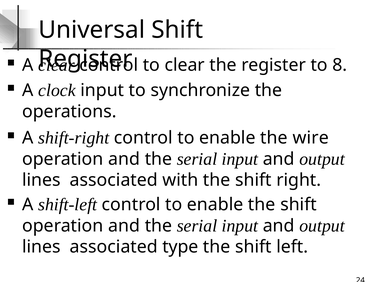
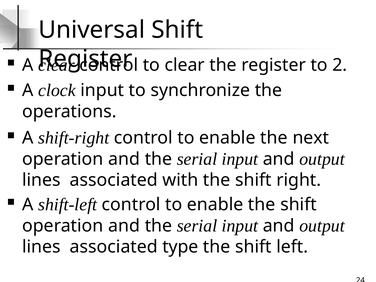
8: 8 -> 2
wire: wire -> next
